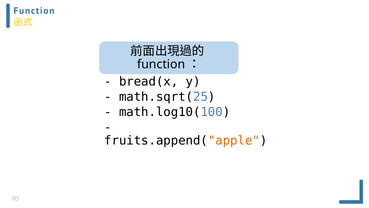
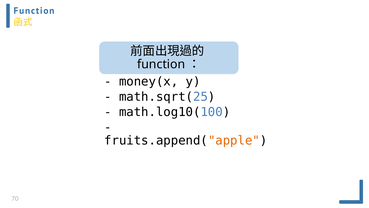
bread(x: bread(x -> money(x
